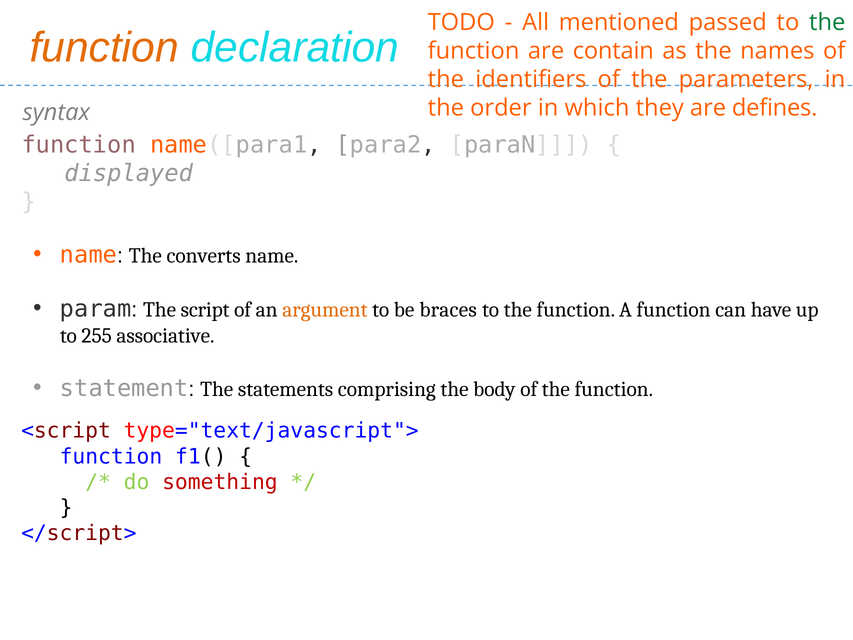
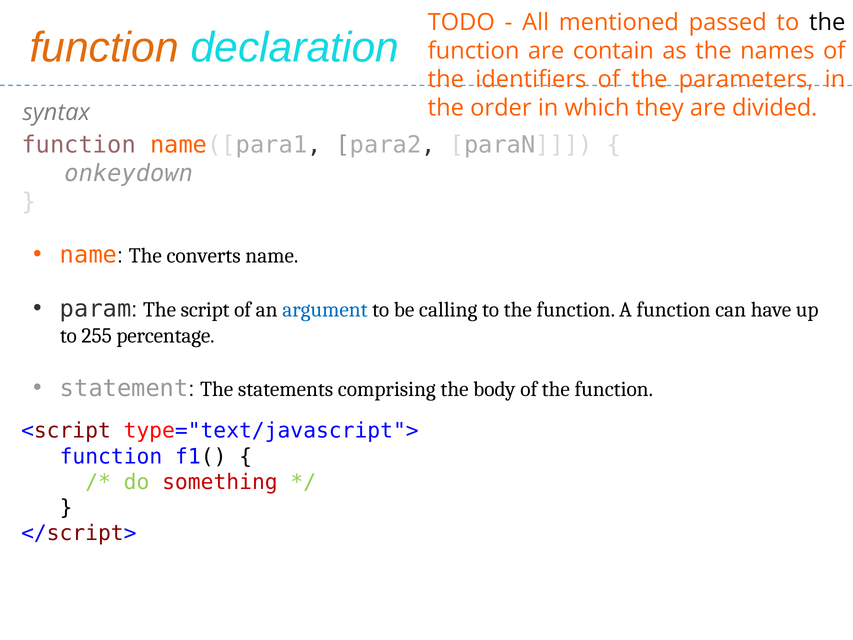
the at (827, 23) colour: green -> black
defines: defines -> divided
displayed: displayed -> onkeydown
argument colour: orange -> blue
braces: braces -> calling
associative: associative -> percentage
